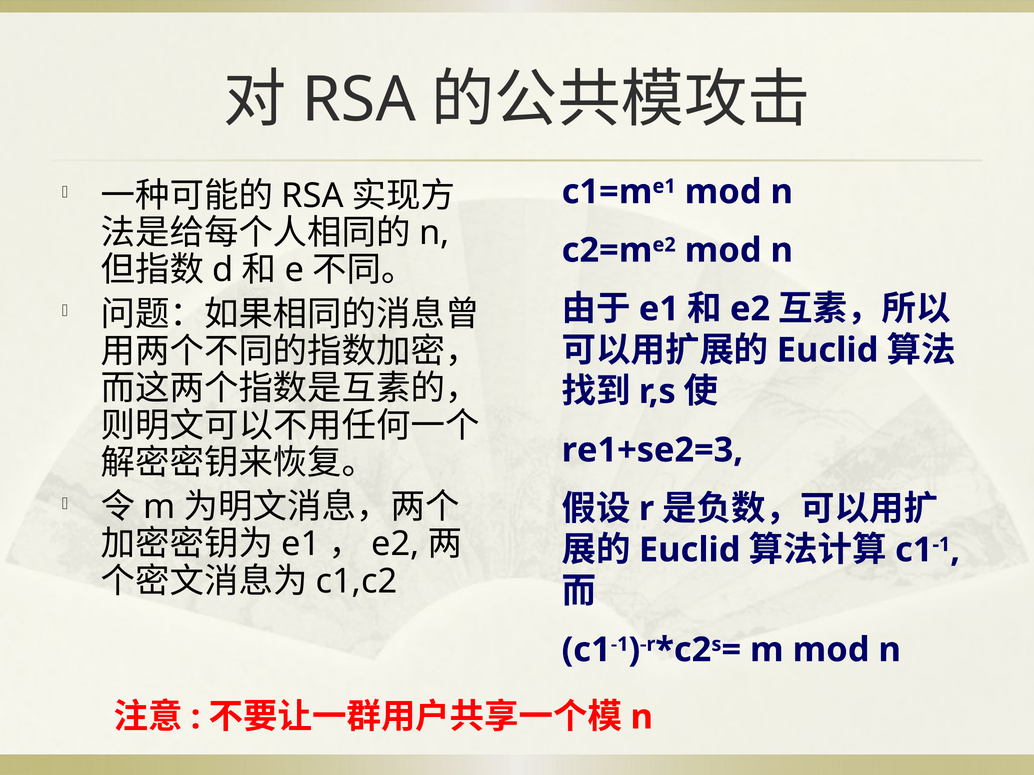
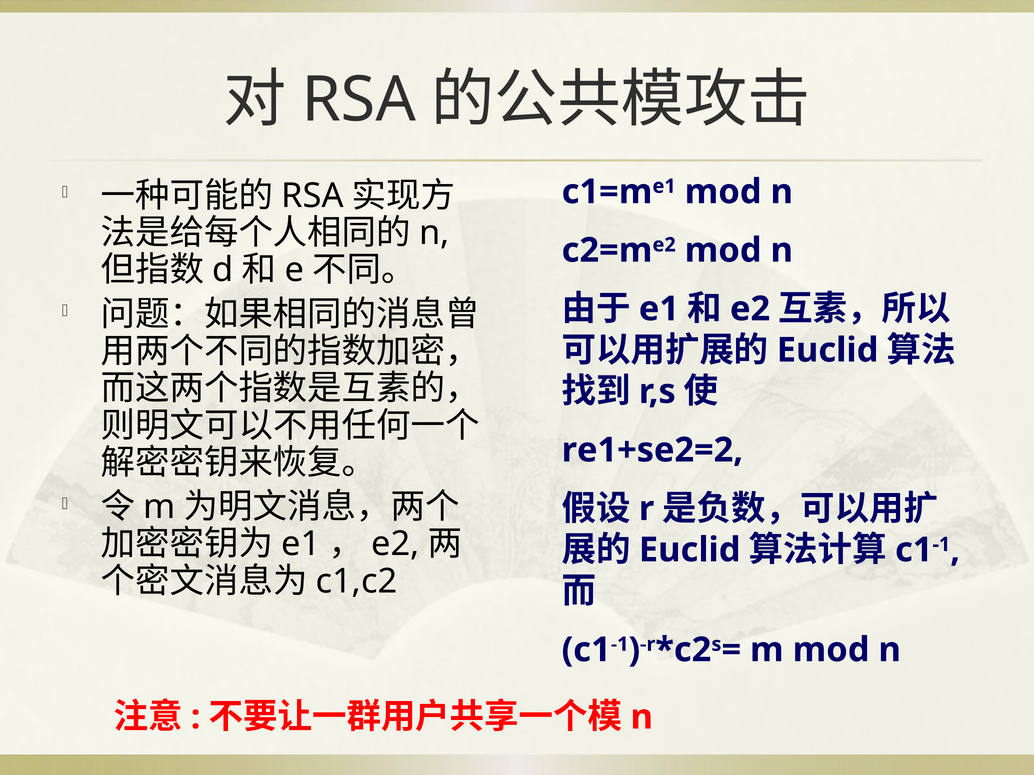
re1+se2=3: re1+se2=3 -> re1+se2=2
